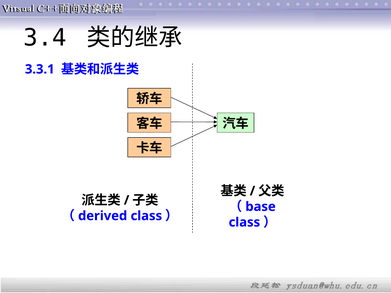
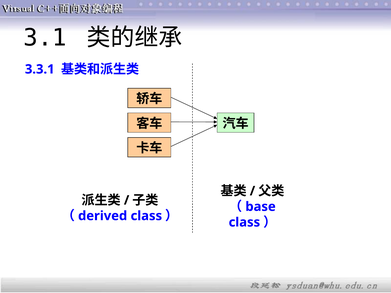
3.4: 3.4 -> 3.1
